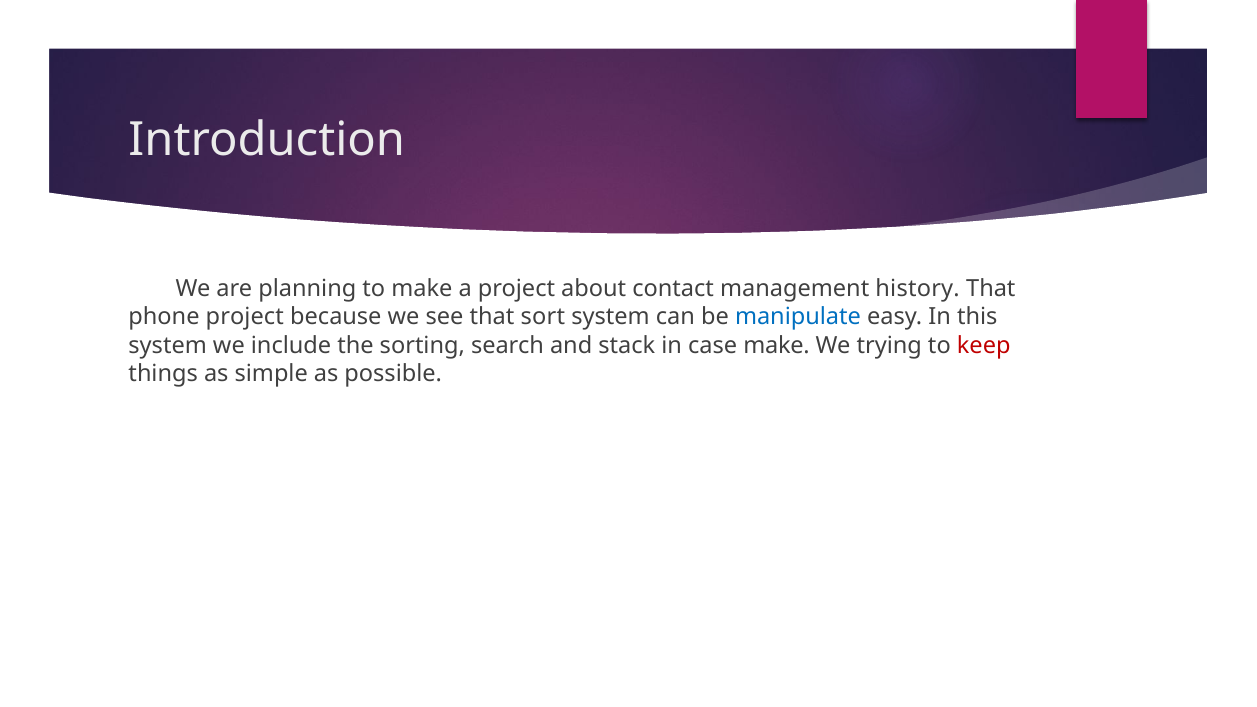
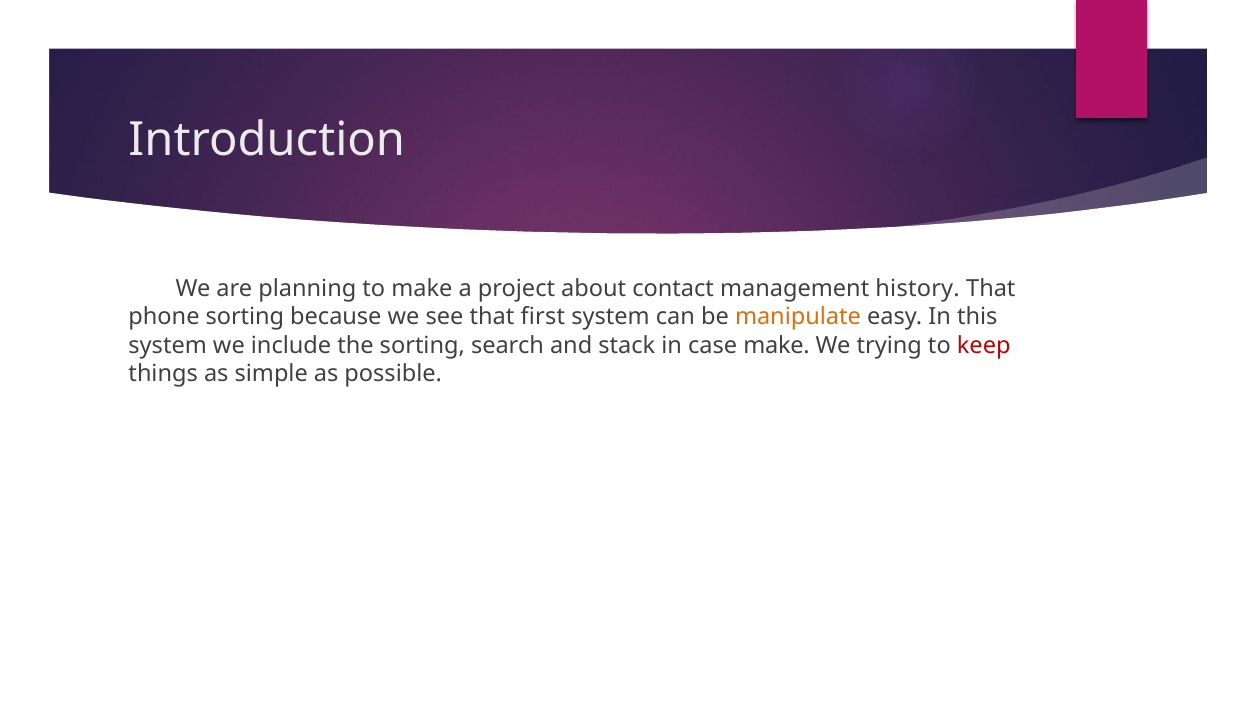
phone project: project -> sorting
sort: sort -> first
manipulate colour: blue -> orange
